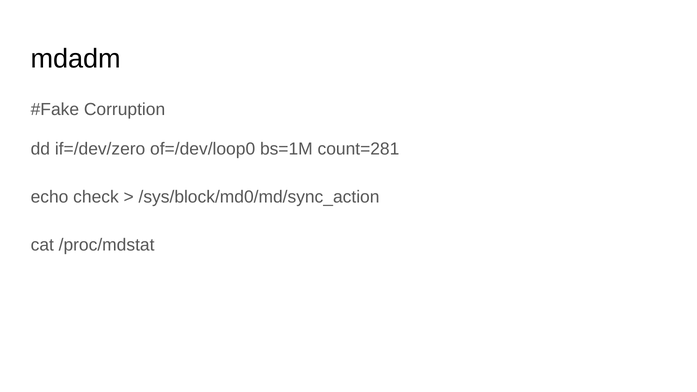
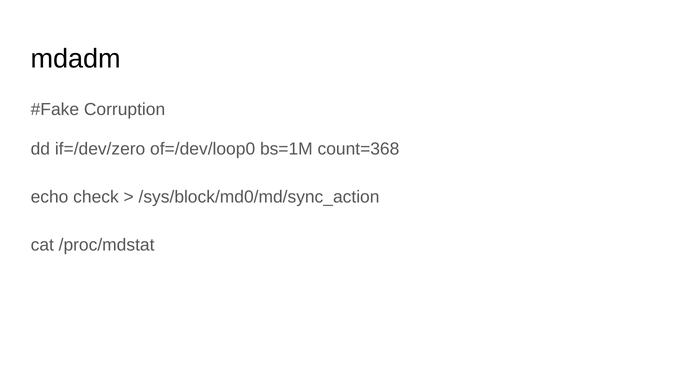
count=281: count=281 -> count=368
